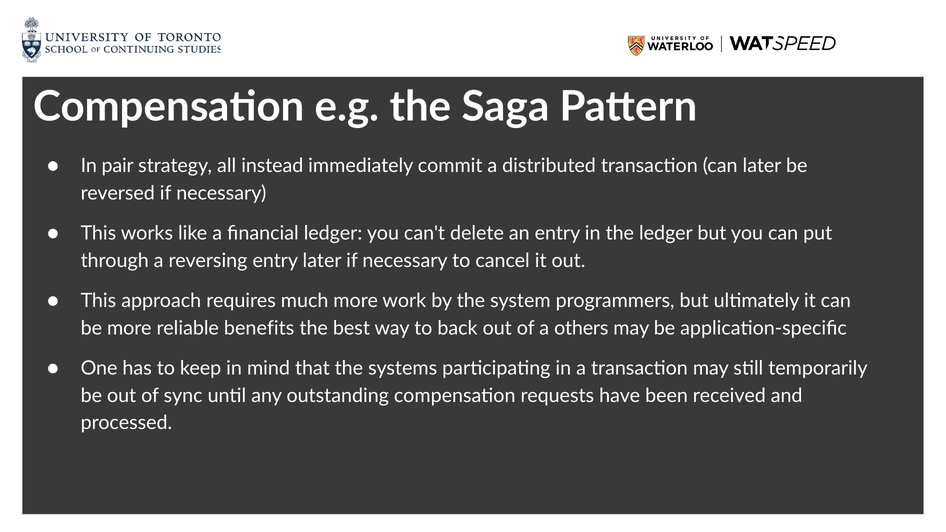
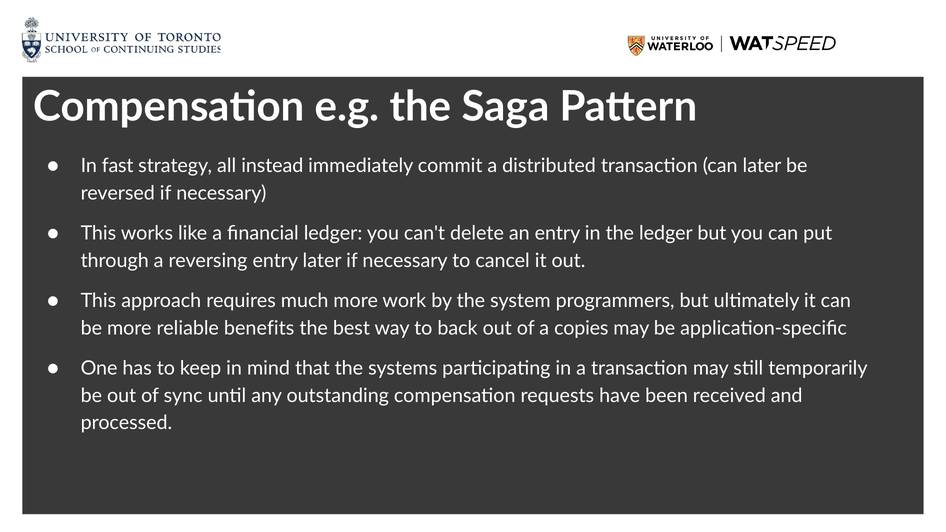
pair: pair -> fast
others: others -> copies
